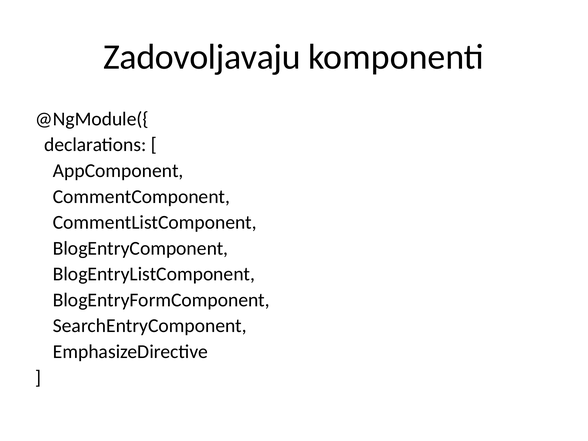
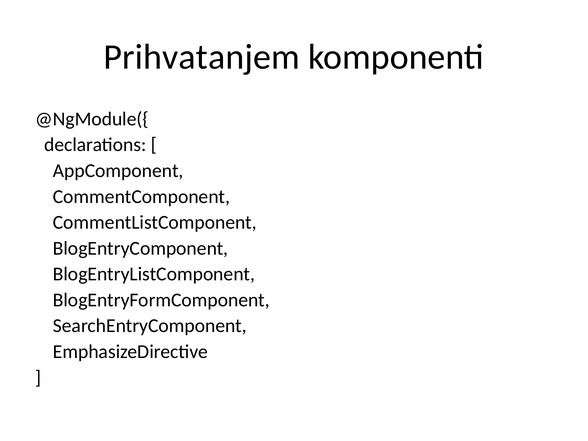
Zadovoljavaju: Zadovoljavaju -> Prihvatanjem
